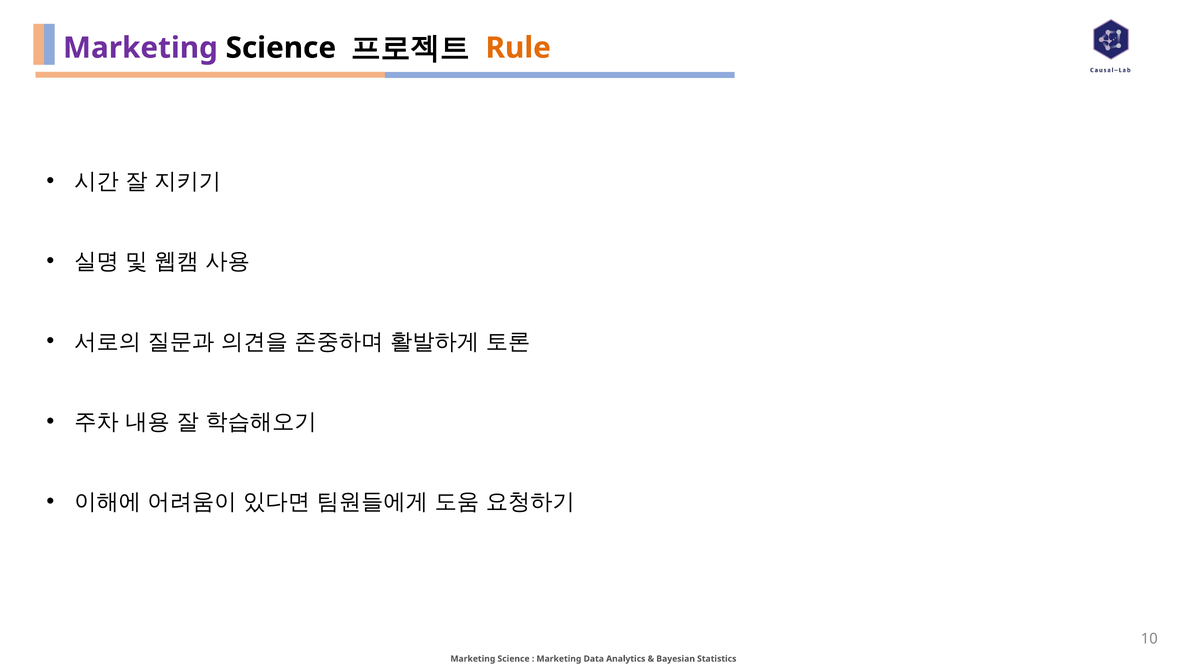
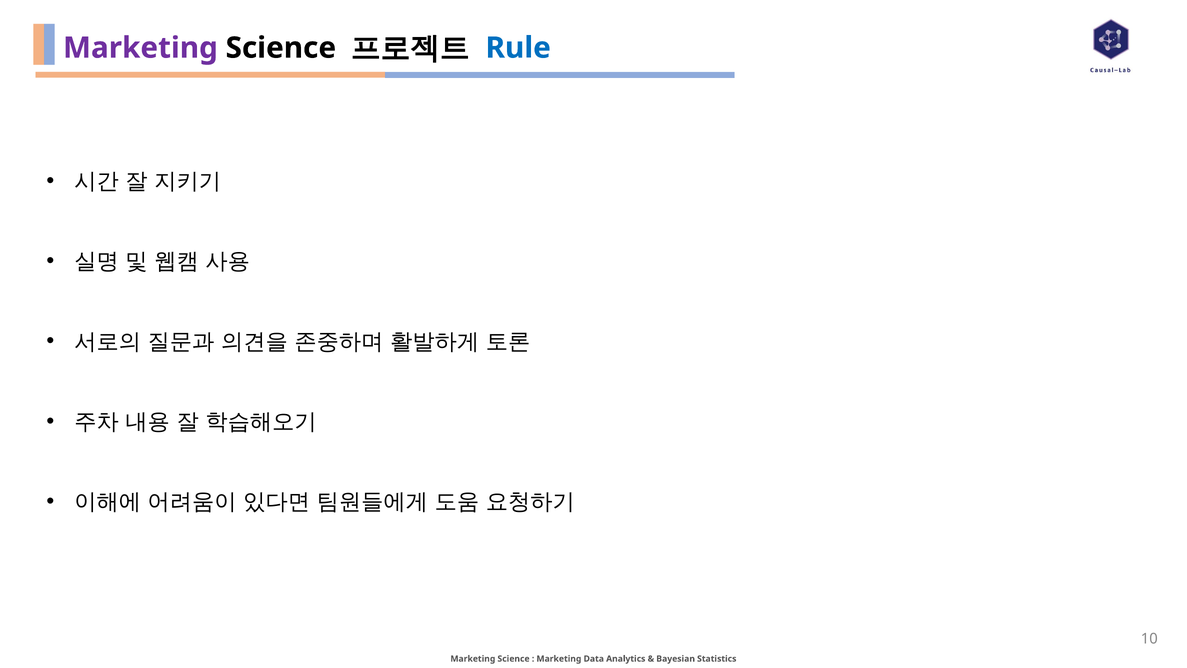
Rule colour: orange -> blue
